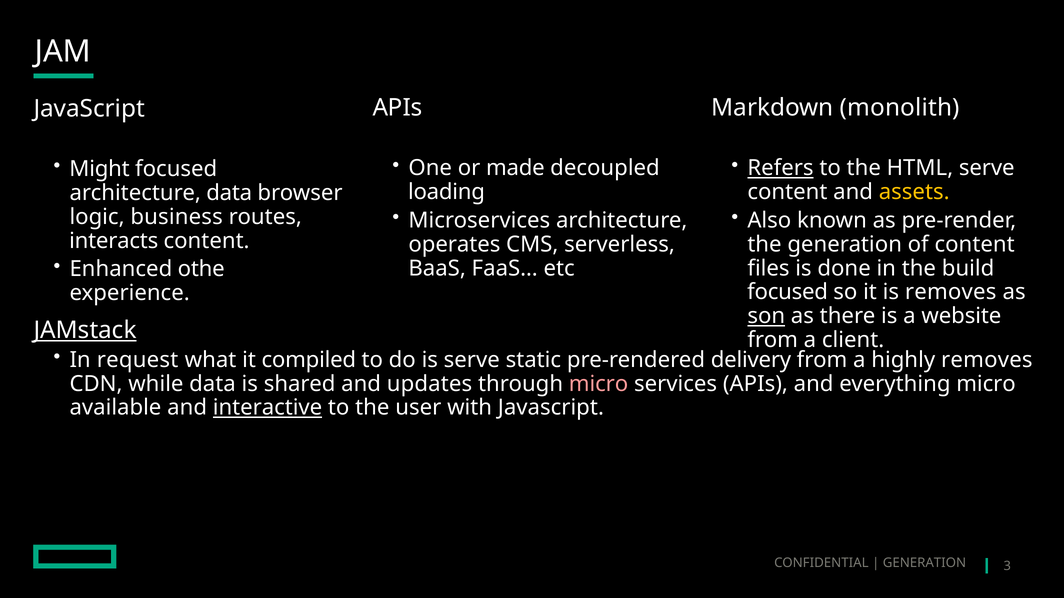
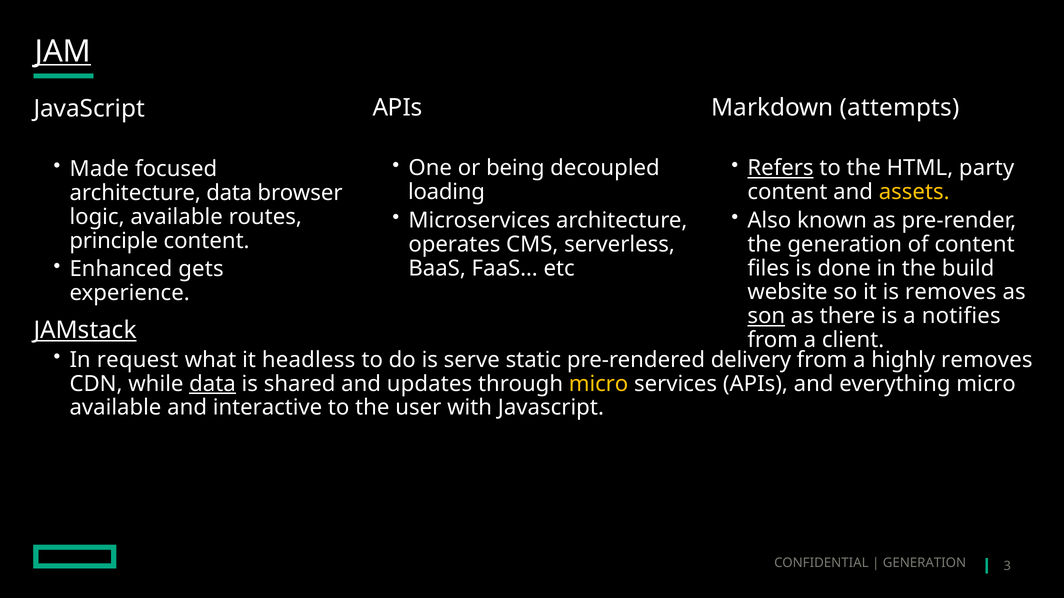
JAM underline: none -> present
monolith: monolith -> attempts
made: made -> being
HTML serve: serve -> party
Might: Might -> Made
logic business: business -> available
interacts: interacts -> principle
othe: othe -> gets
focused at (788, 292): focused -> website
website: website -> notifies
compiled: compiled -> headless
data at (213, 384) underline: none -> present
micro at (599, 384) colour: pink -> yellow
interactive underline: present -> none
